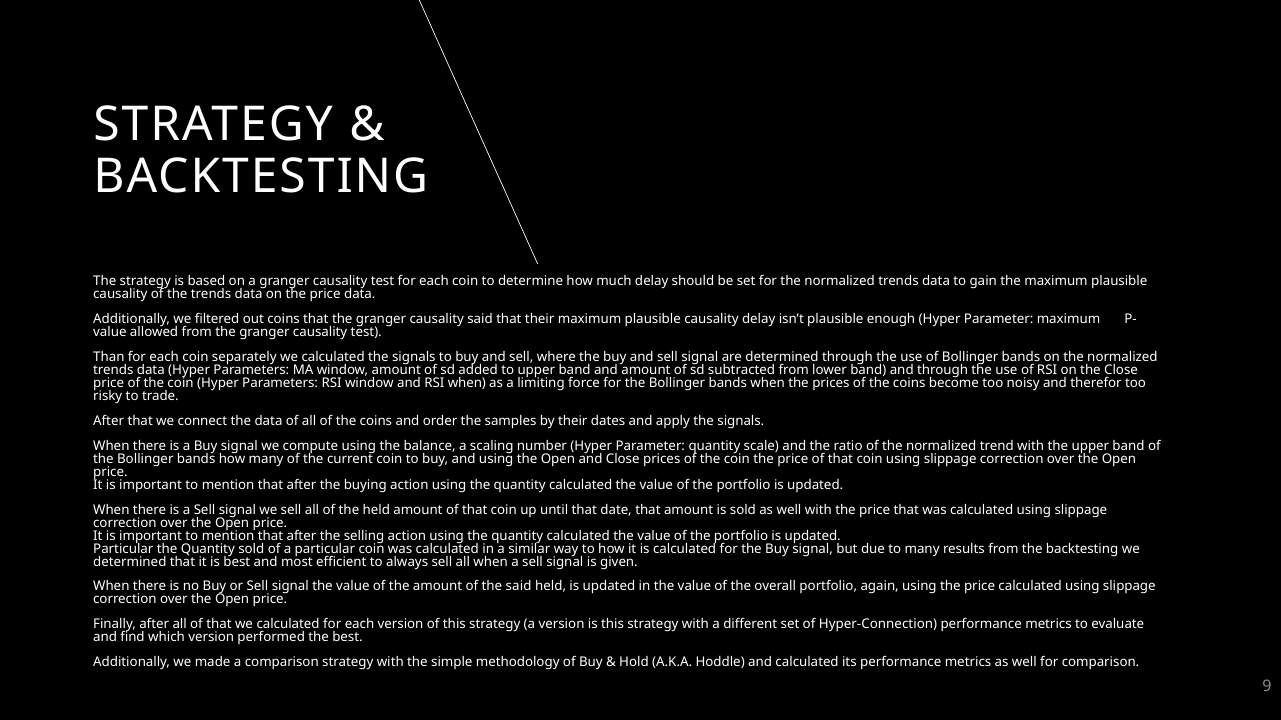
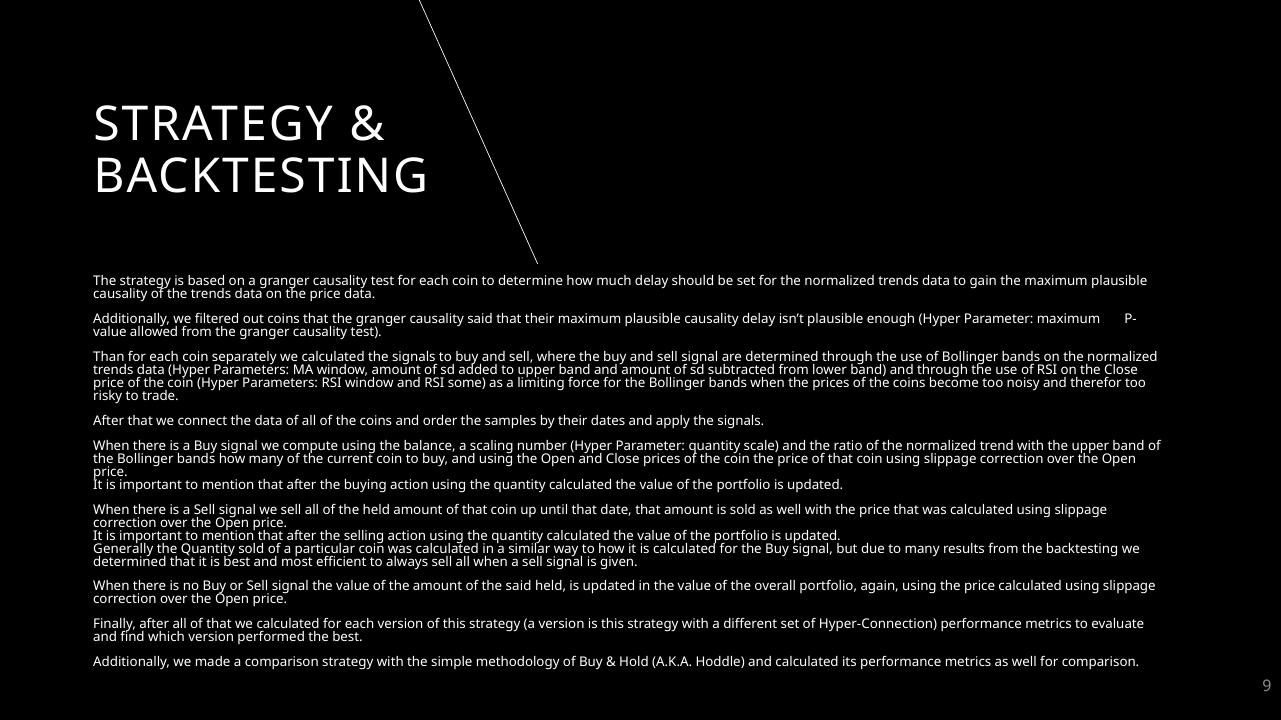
RSI when: when -> some
Particular at (123, 549): Particular -> Generally
